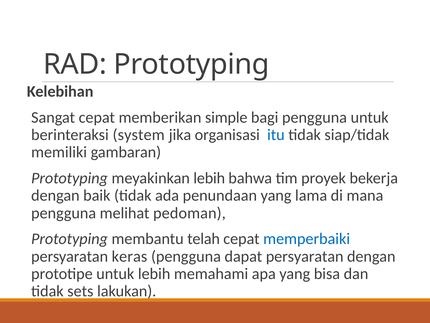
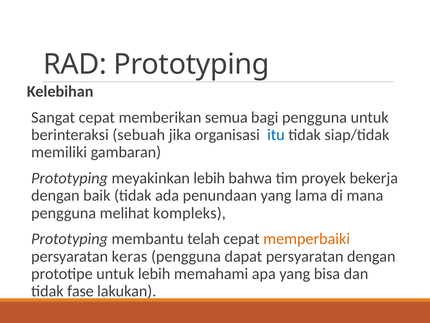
simple: simple -> semua
system: system -> sebuah
pedoman: pedoman -> kompleks
memperbaiki colour: blue -> orange
sets: sets -> fase
